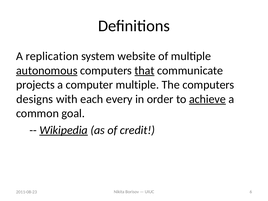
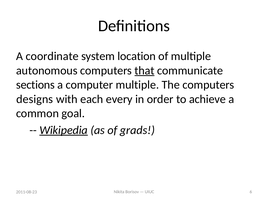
replication: replication -> coordinate
website: website -> location
autonomous underline: present -> none
projects: projects -> sections
achieve underline: present -> none
credit: credit -> grads
